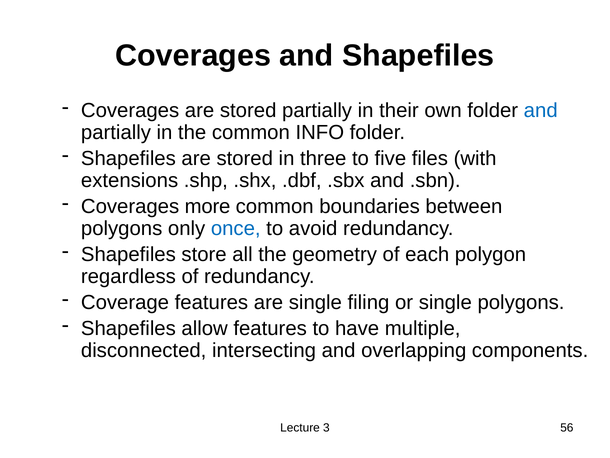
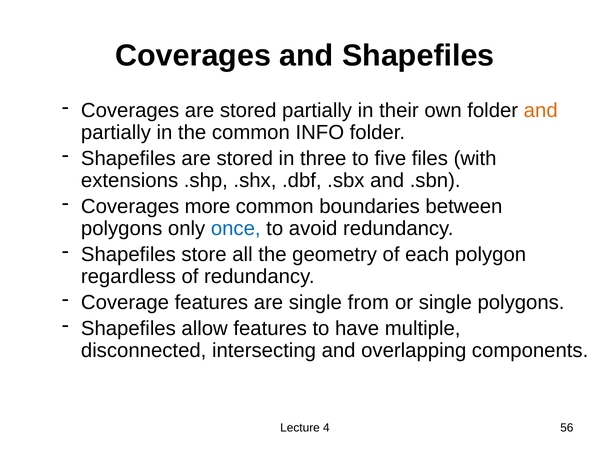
and at (541, 110) colour: blue -> orange
filing: filing -> from
3: 3 -> 4
